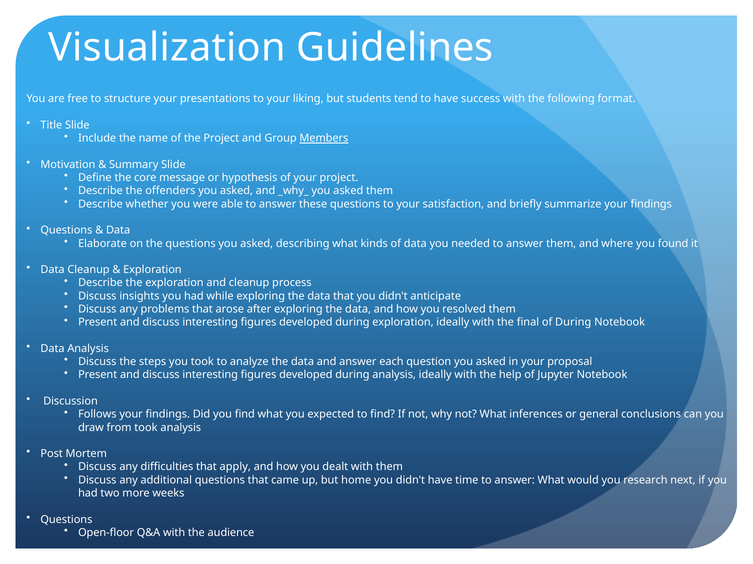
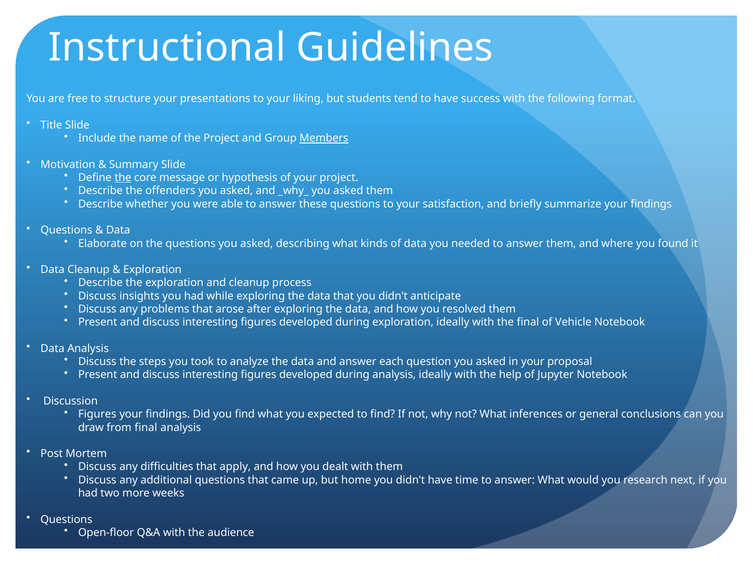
Visualization: Visualization -> Instructional
the at (123, 178) underline: none -> present
of During: During -> Vehicle
Follows at (97, 415): Follows -> Figures
from took: took -> final
